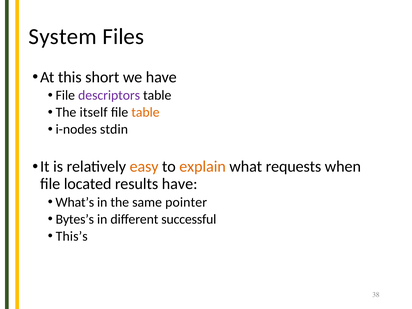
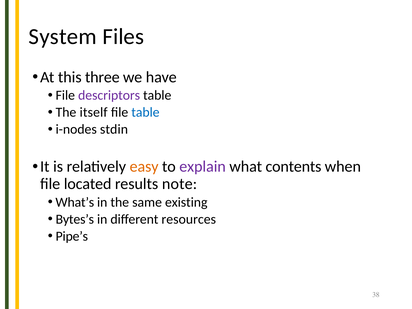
short: short -> three
table at (145, 112) colour: orange -> blue
explain colour: orange -> purple
requests: requests -> contents
results have: have -> note
pointer: pointer -> existing
successful: successful -> resources
This’s: This’s -> Pipe’s
